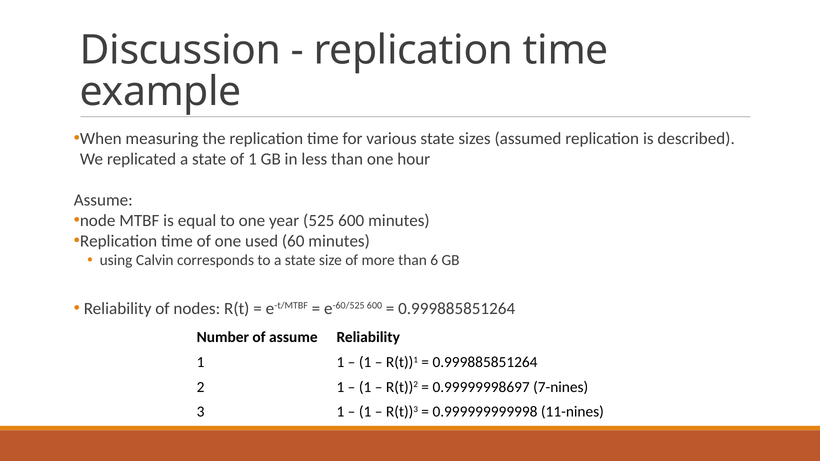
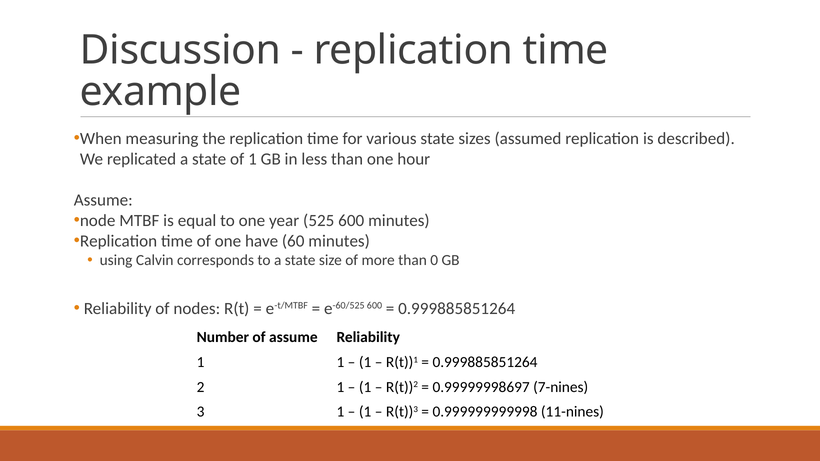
used: used -> have
6: 6 -> 0
